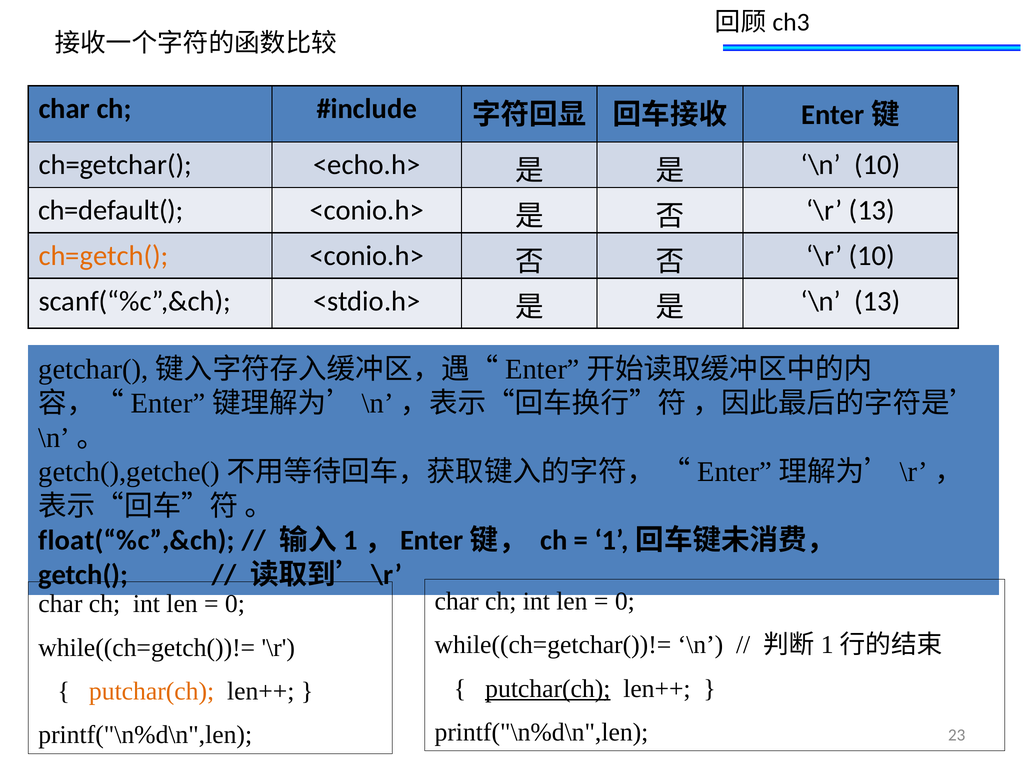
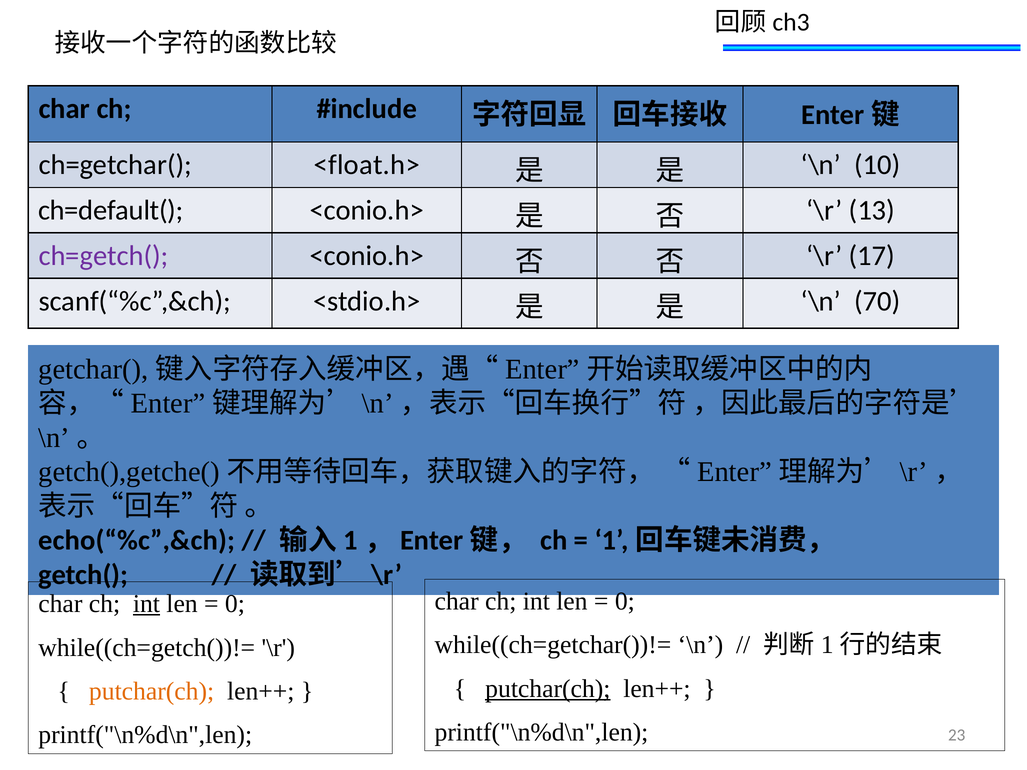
<echo.h>: <echo.h> -> <float.h>
ch=getch( colour: orange -> purple
\r 10: 10 -> 17
\n 13: 13 -> 70
float(“%c”,&ch: float(“%c”,&ch -> echo(“%c”,&ch
int at (146, 604) underline: none -> present
